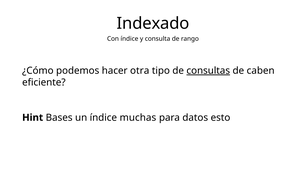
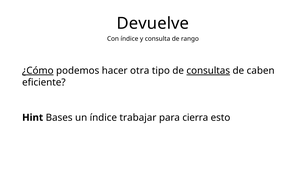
Indexado: Indexado -> Devuelve
¿Cómo underline: none -> present
muchas: muchas -> trabajar
datos: datos -> cierra
